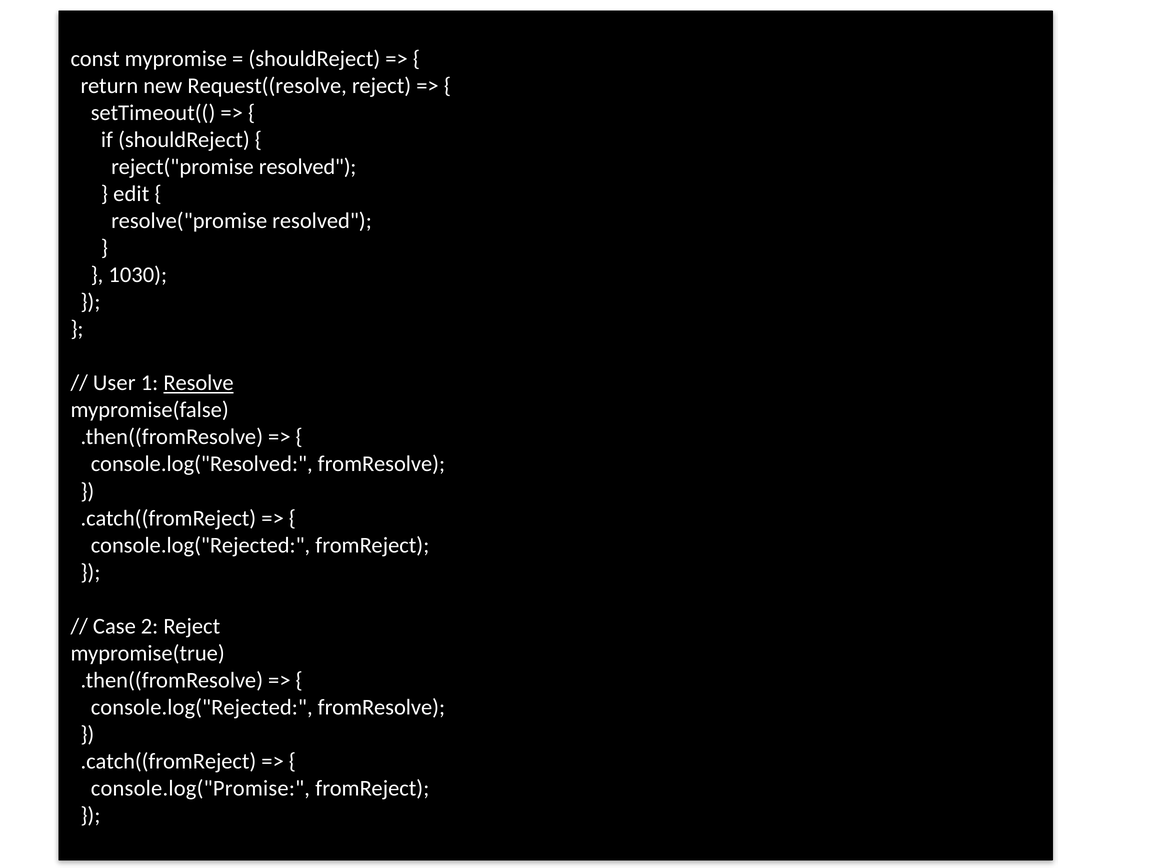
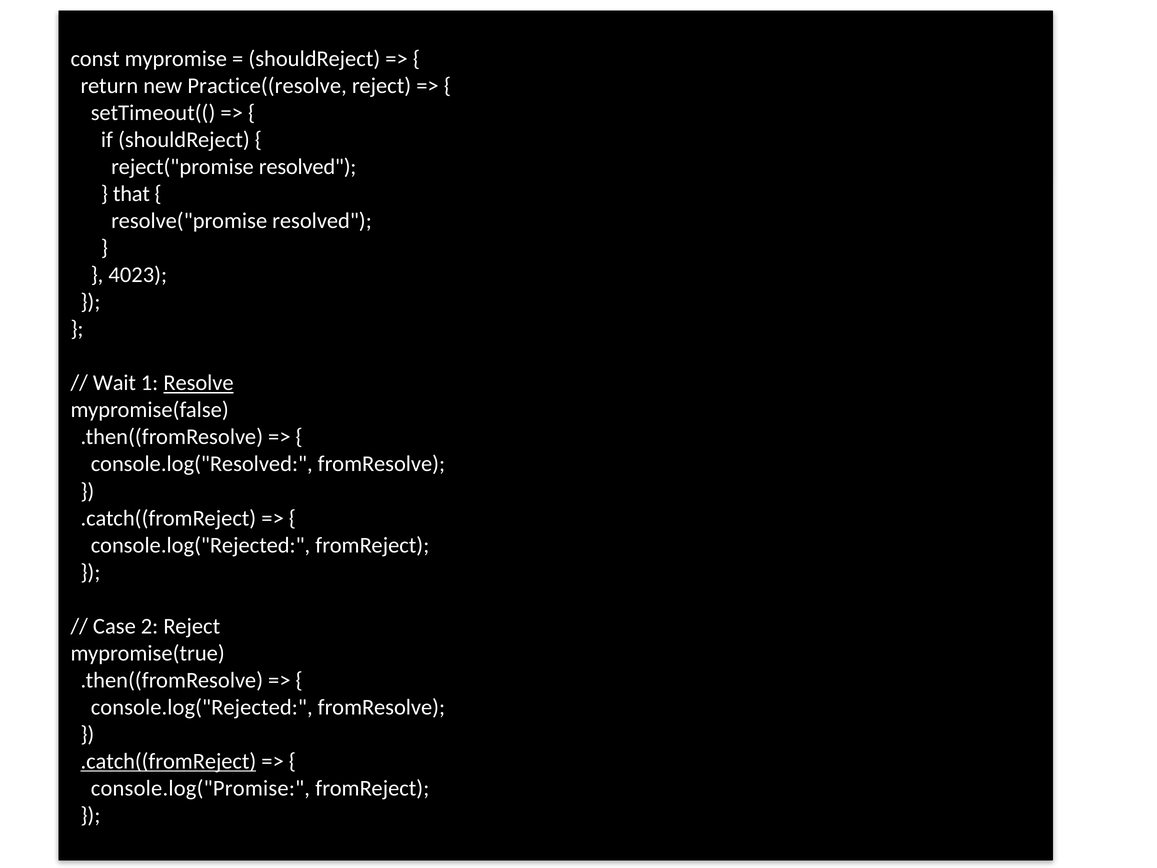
Request((resolve: Request((resolve -> Practice((resolve
edit: edit -> that
1030: 1030 -> 4023
User: User -> Wait
.catch((fromReject at (168, 761) underline: none -> present
